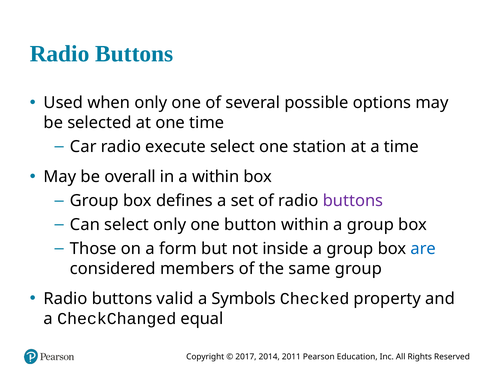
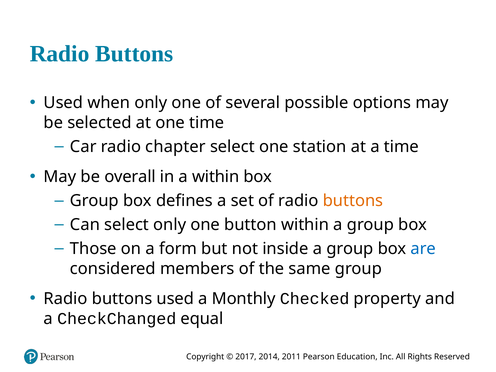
execute: execute -> chapter
buttons at (353, 201) colour: purple -> orange
buttons valid: valid -> used
Symbols: Symbols -> Monthly
